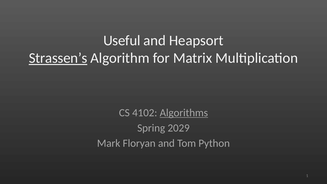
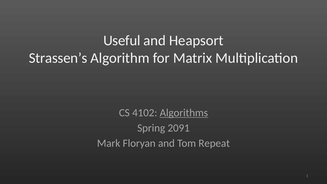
Strassen’s underline: present -> none
2029: 2029 -> 2091
Python: Python -> Repeat
